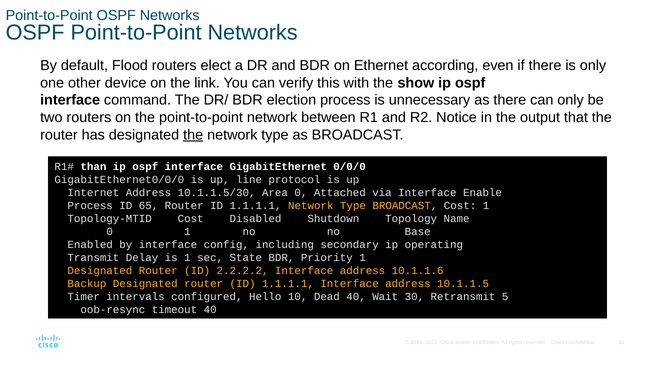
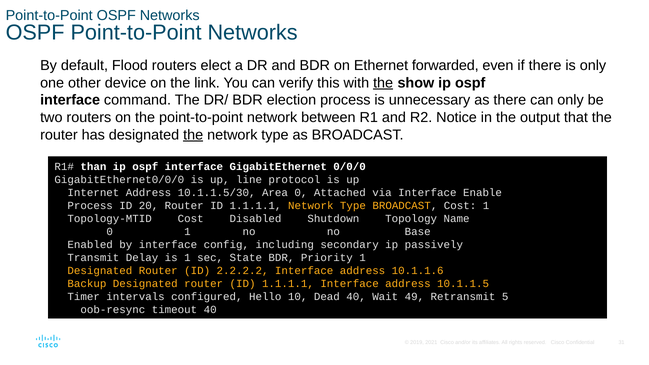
according: according -> forwarded
the at (383, 83) underline: none -> present
65: 65 -> 20
operating: operating -> passively
30: 30 -> 49
